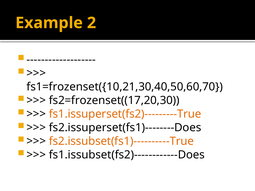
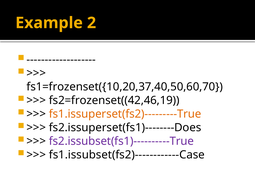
fs1=frozenset({10,21,30,40,50,60,70: fs1=frozenset({10,21,30,40,50,60,70 -> fs1=frozenset({10,20,37,40,50,60,70
fs2=frozenset((17,20,30: fs2=frozenset((17,20,30 -> fs2=frozenset((42,46,19
fs2.issubset(fs1)----------True colour: orange -> purple
fs1.issubset(fs2)------------Does: fs1.issubset(fs2)------------Does -> fs1.issubset(fs2)------------Case
